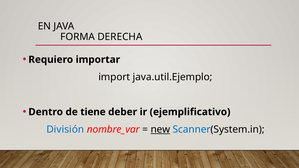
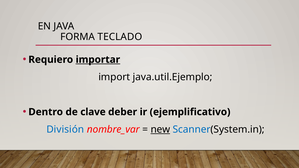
DERECHA: DERECHA -> TECLADO
importar underline: none -> present
tiene: tiene -> clave
